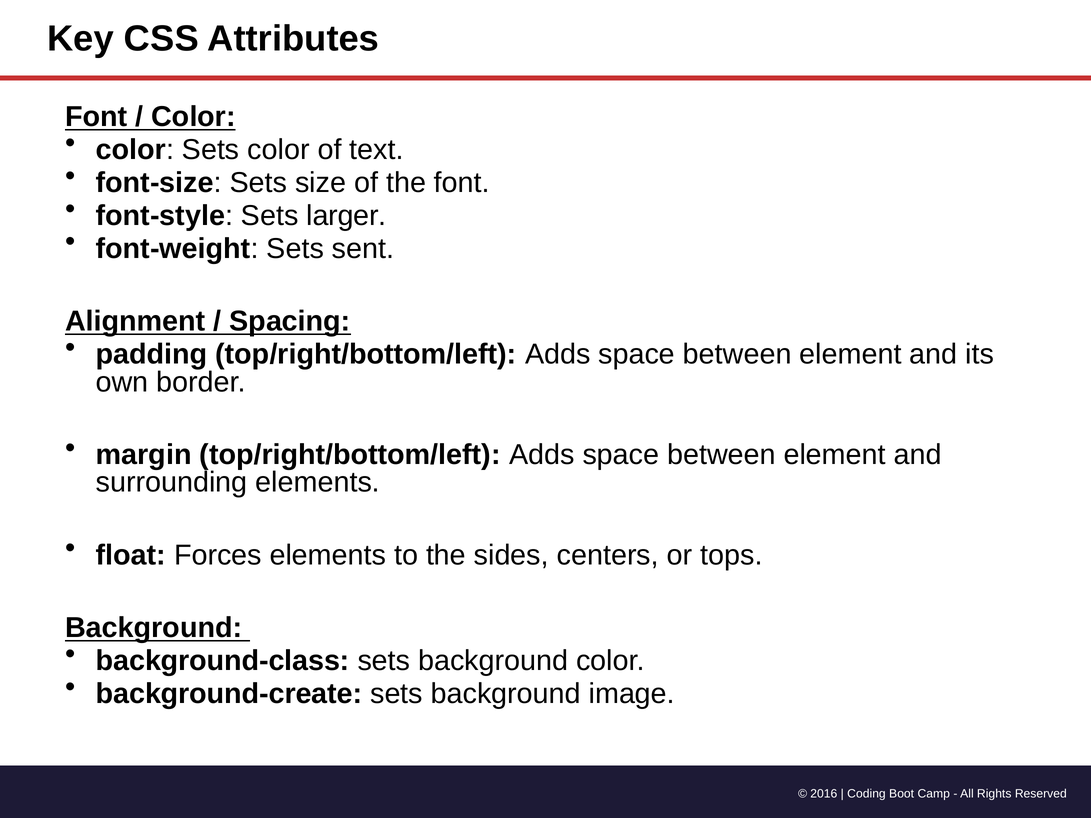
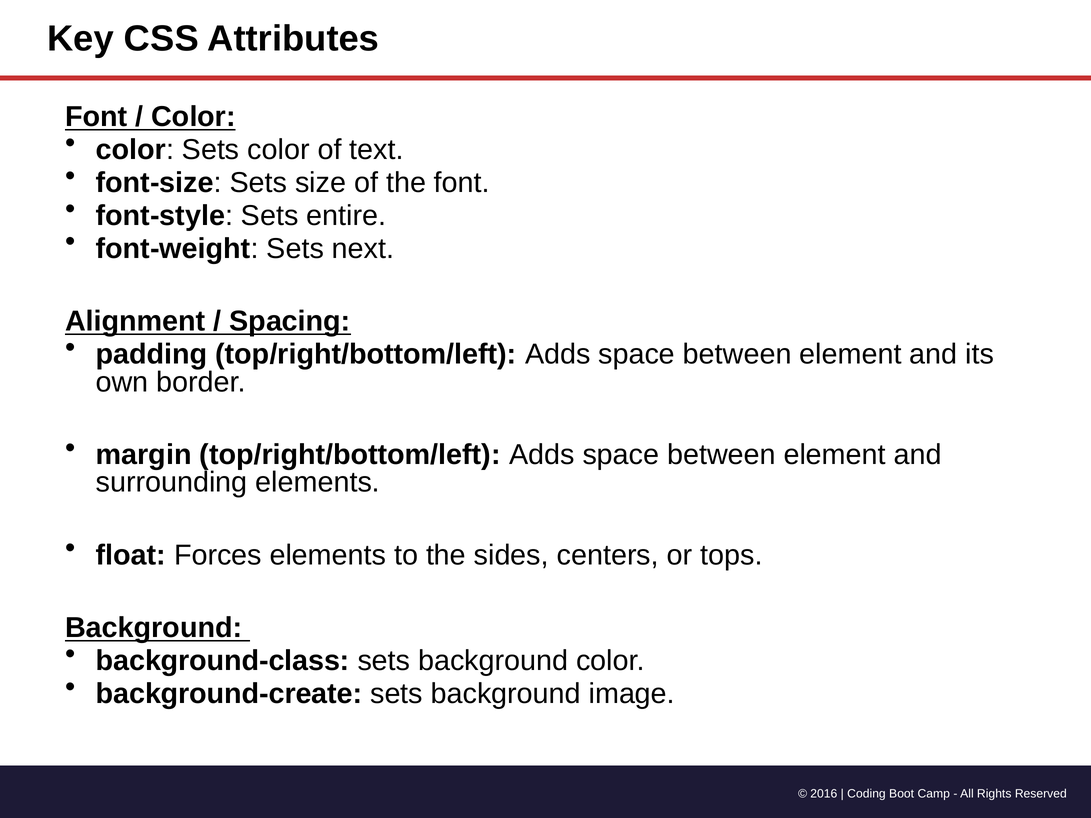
larger: larger -> entire
sent: sent -> next
